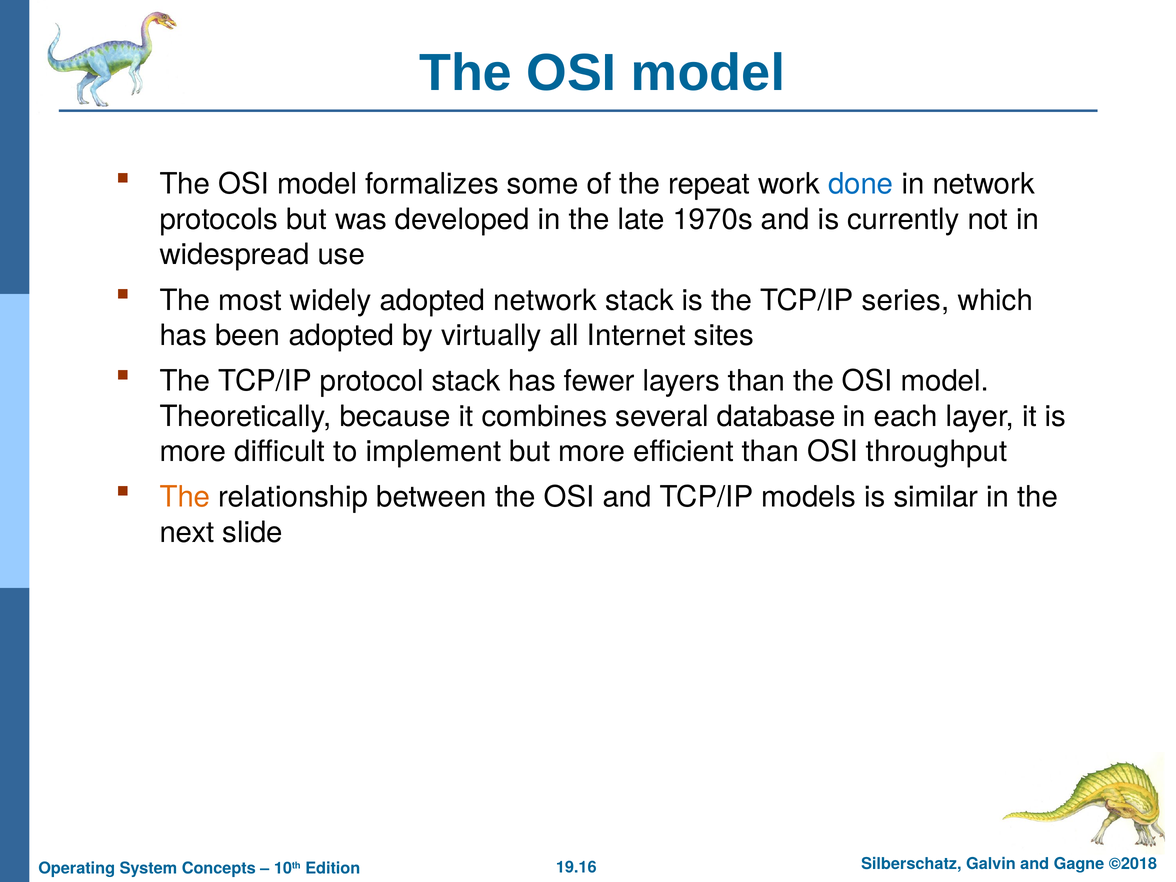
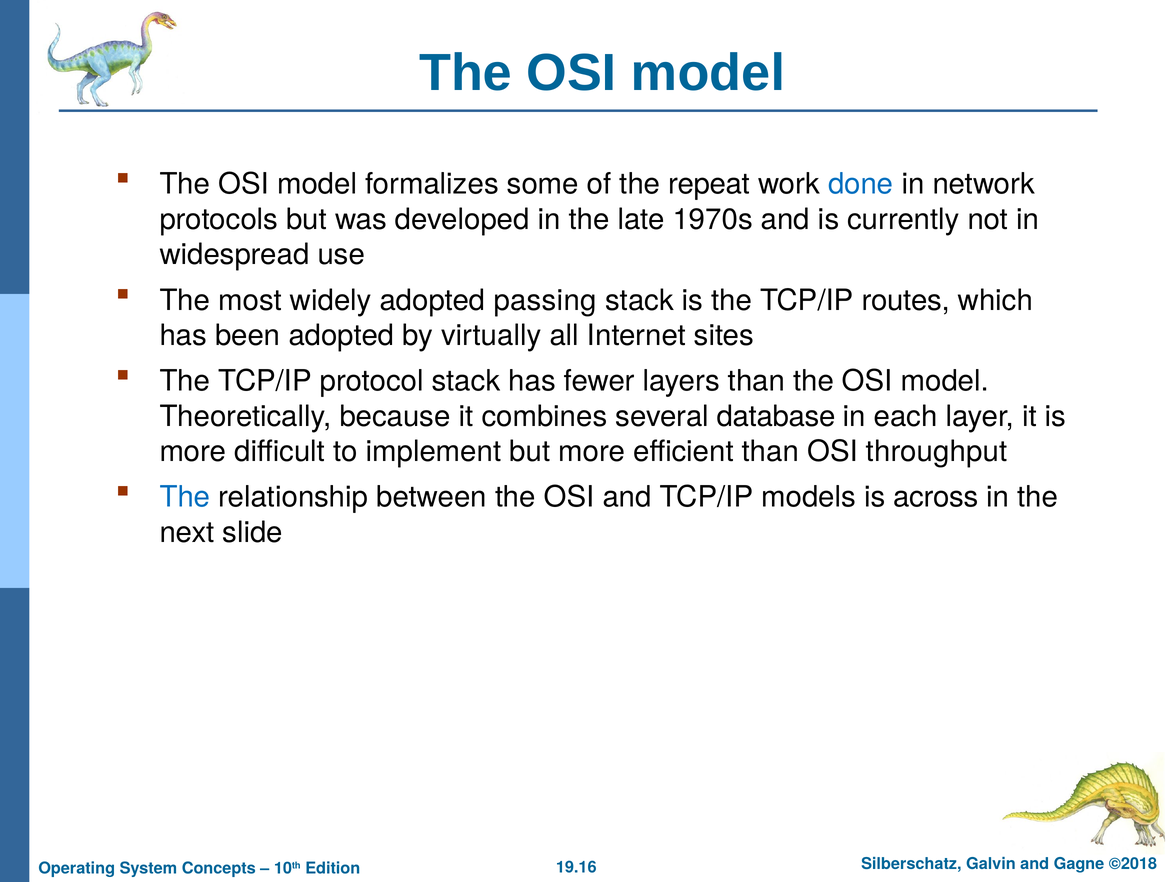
adopted network: network -> passing
series: series -> routes
The at (185, 497) colour: orange -> blue
similar: similar -> across
